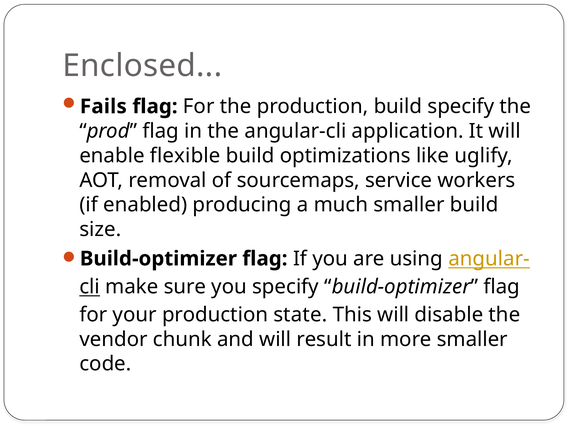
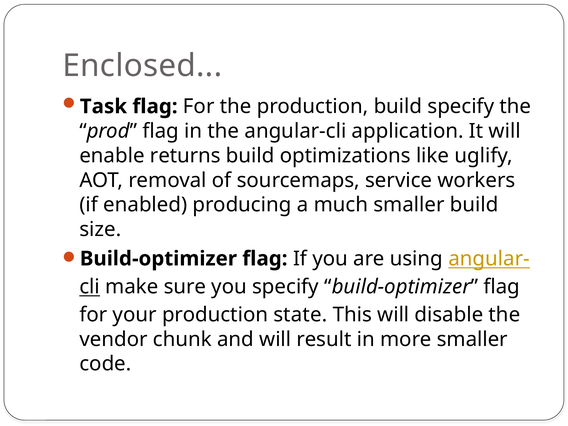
Fails: Fails -> Task
flexible: flexible -> returns
